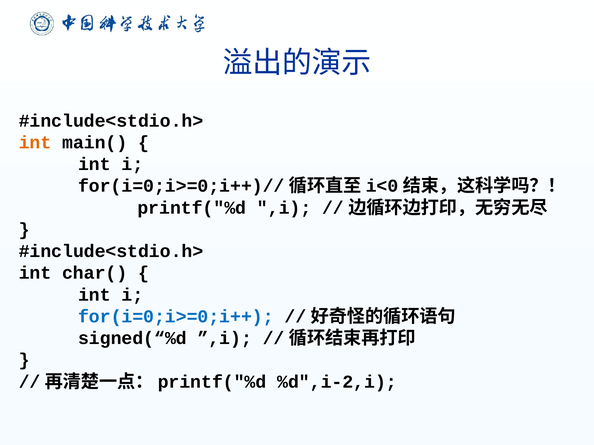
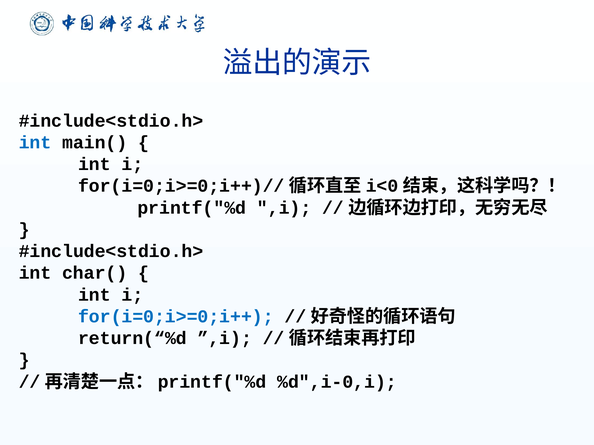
int at (35, 143) colour: orange -> blue
signed(“%d: signed(“%d -> return(“%d
%d",i-2,i: %d",i-2,i -> %d",i-0,i
